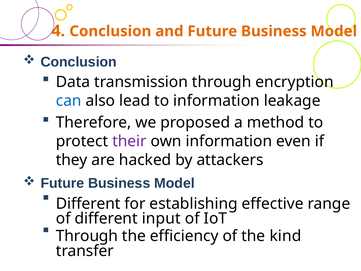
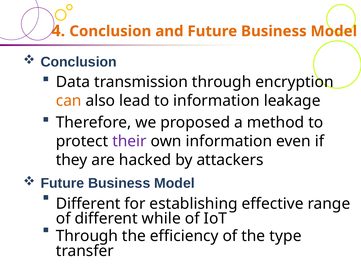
can colour: blue -> orange
input: input -> while
kind: kind -> type
